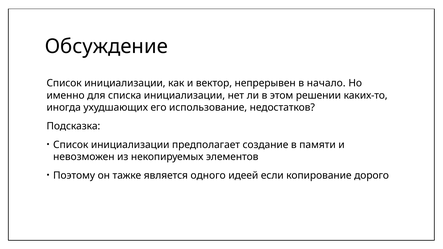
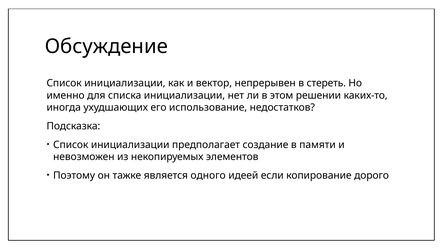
начало: начало -> стереть
